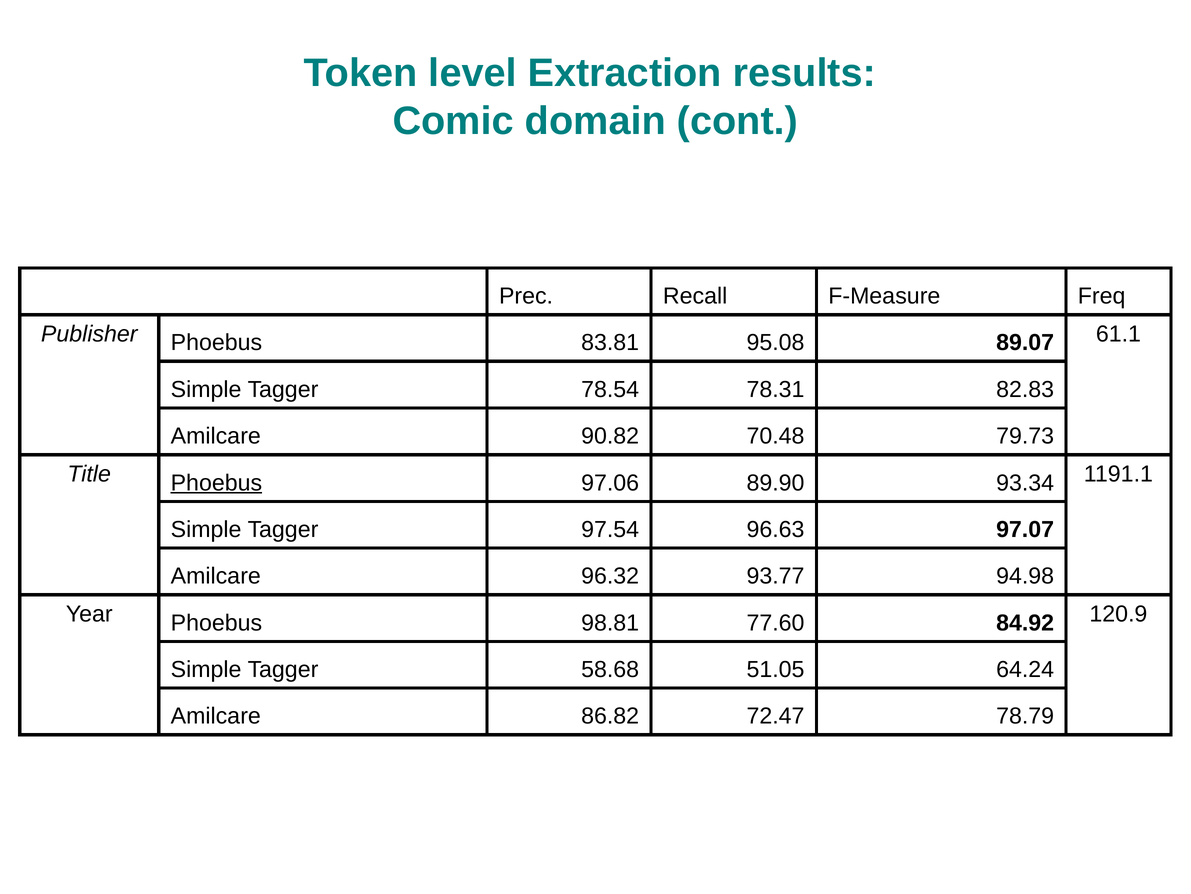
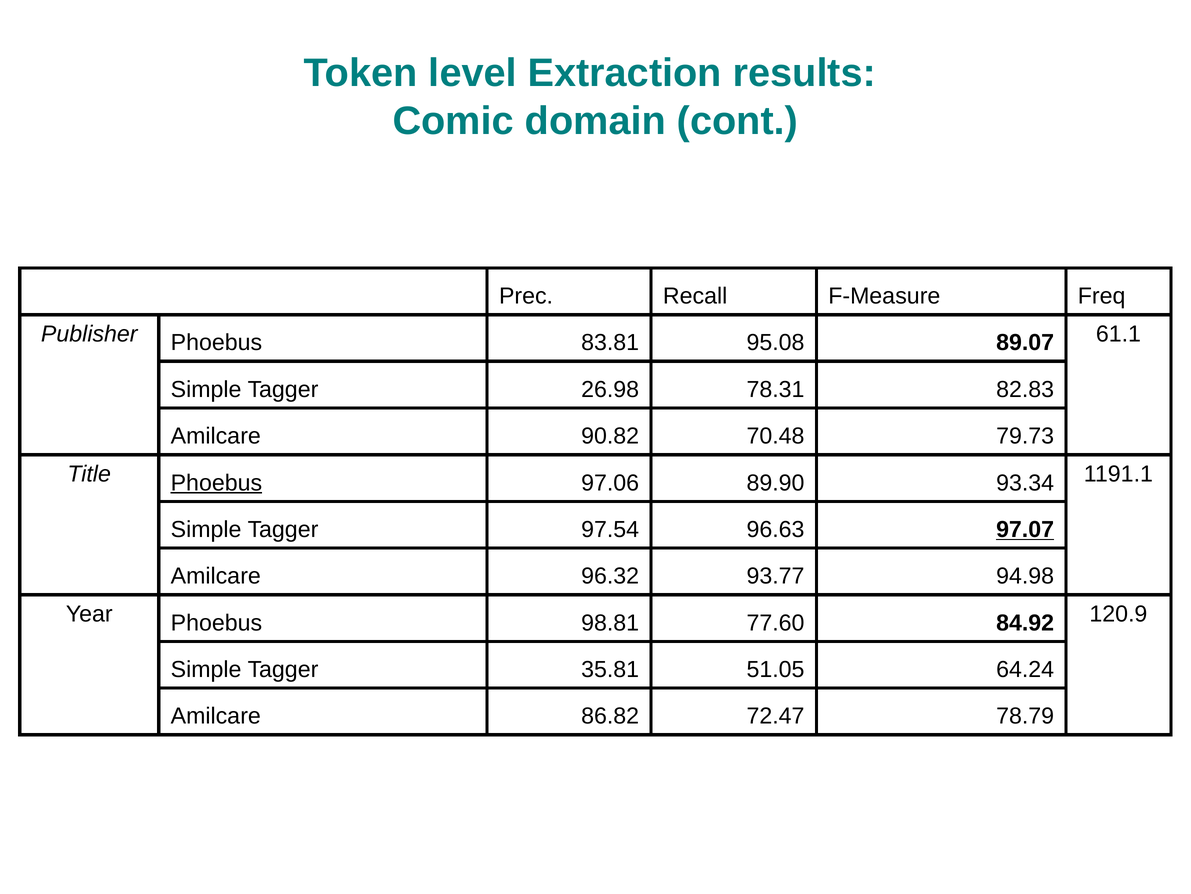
78.54: 78.54 -> 26.98
97.07 underline: none -> present
58.68: 58.68 -> 35.81
